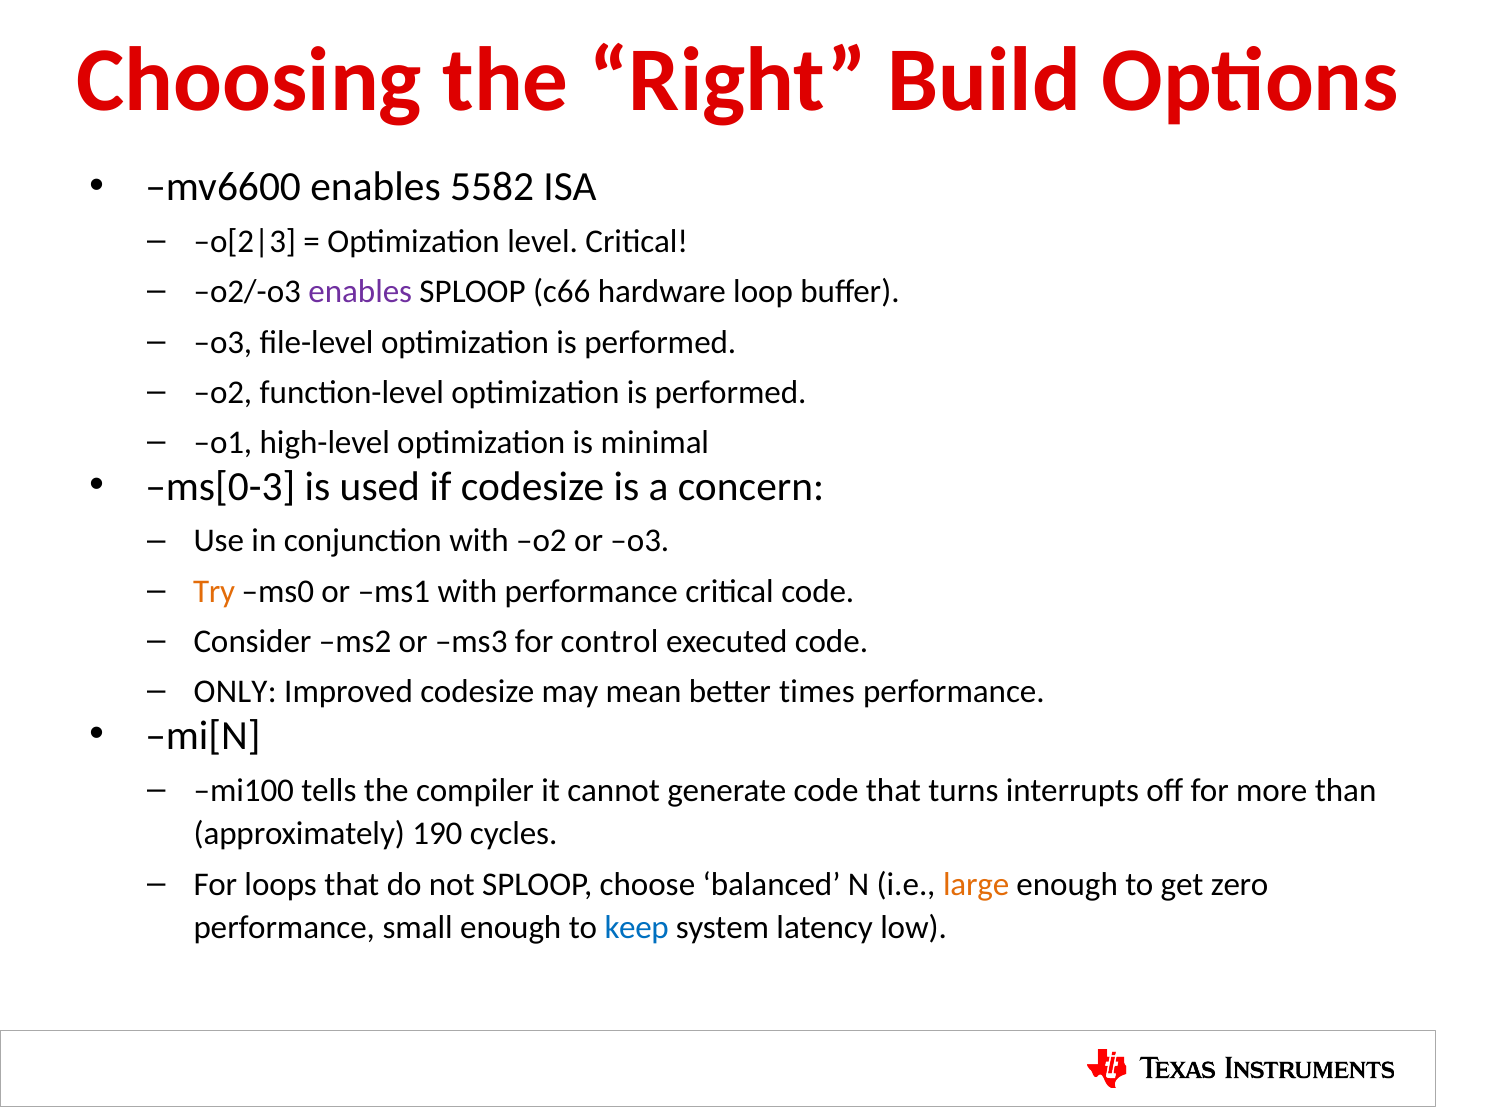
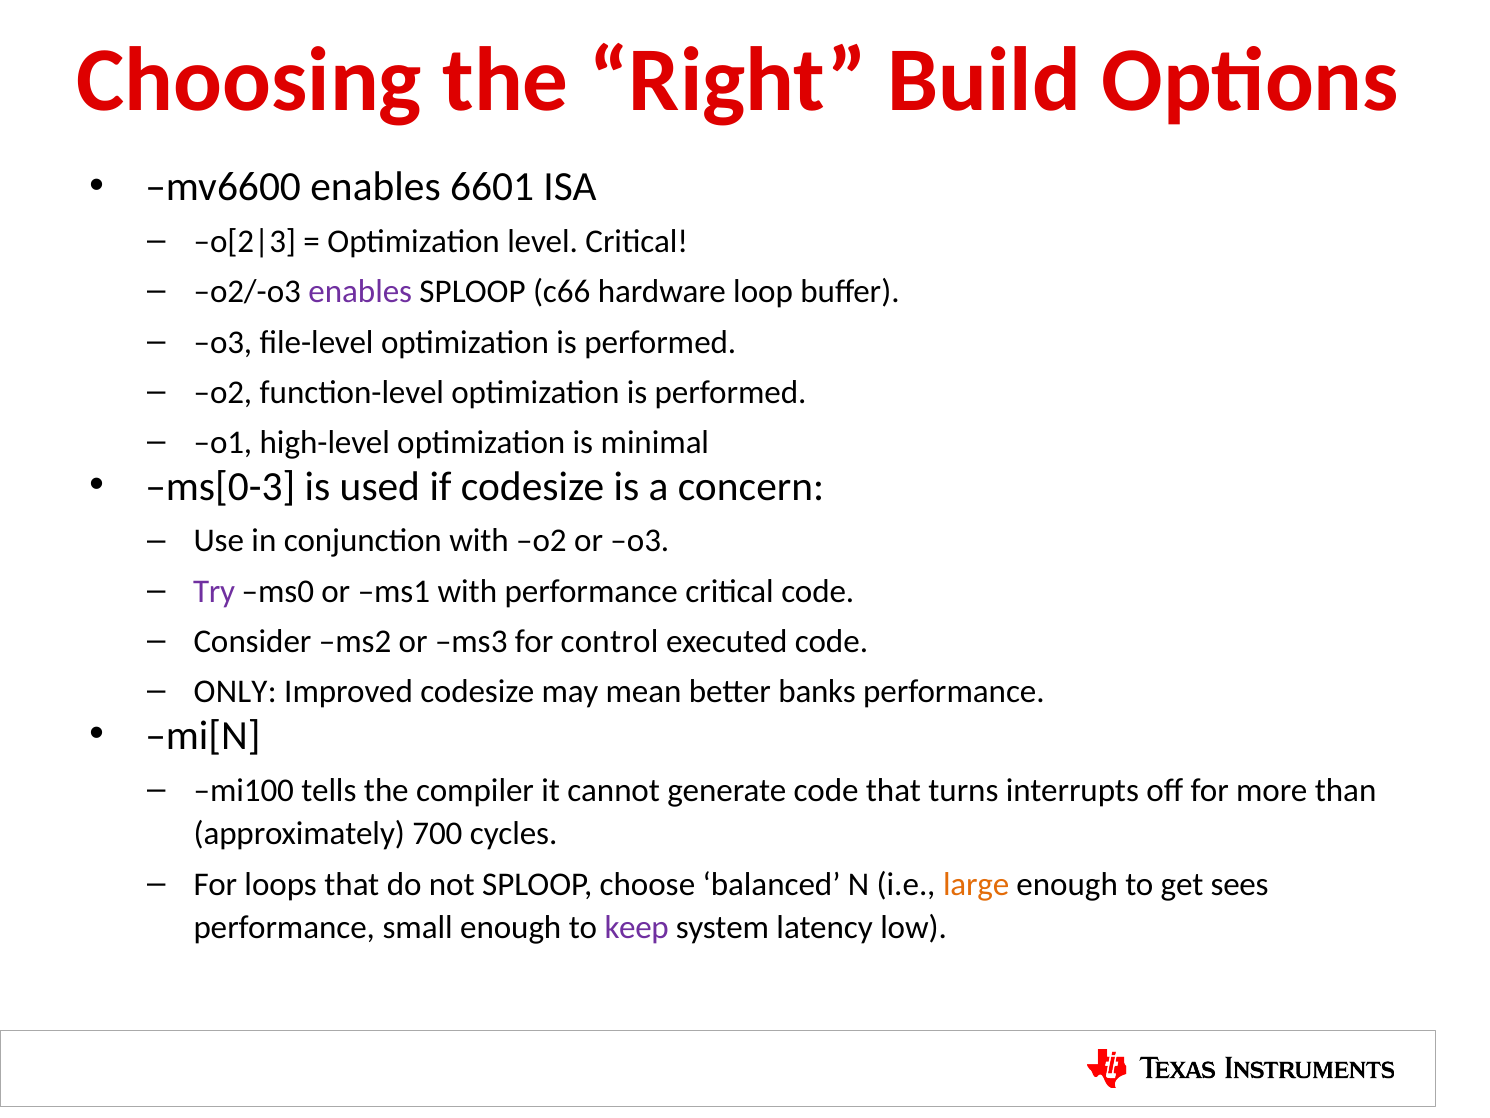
5582: 5582 -> 6601
Try colour: orange -> purple
times: times -> banks
190: 190 -> 700
zero: zero -> sees
keep colour: blue -> purple
